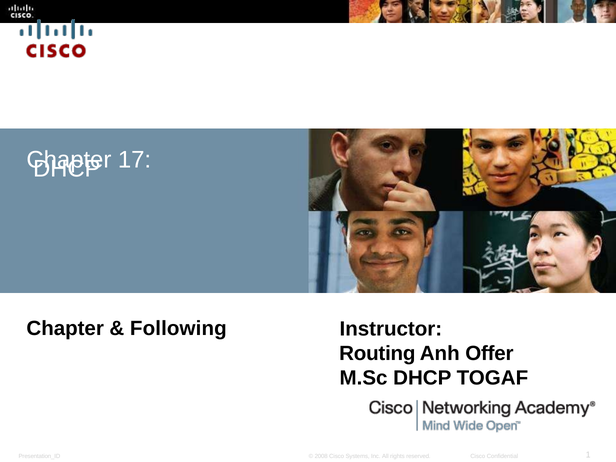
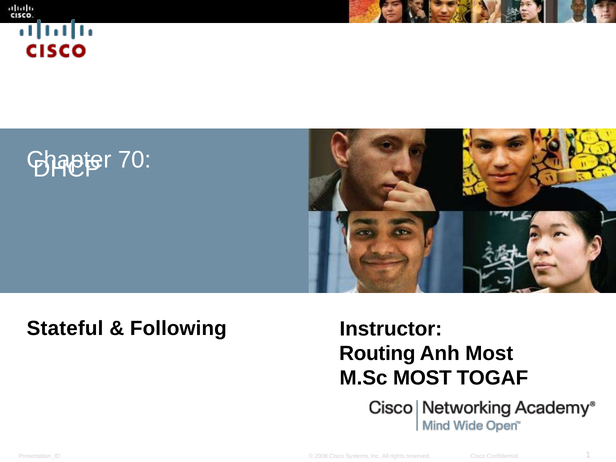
17: 17 -> 70
Chapter at (65, 328): Chapter -> Stateful
Anh Offer: Offer -> Most
M.Sc DHCP: DHCP -> MOST
